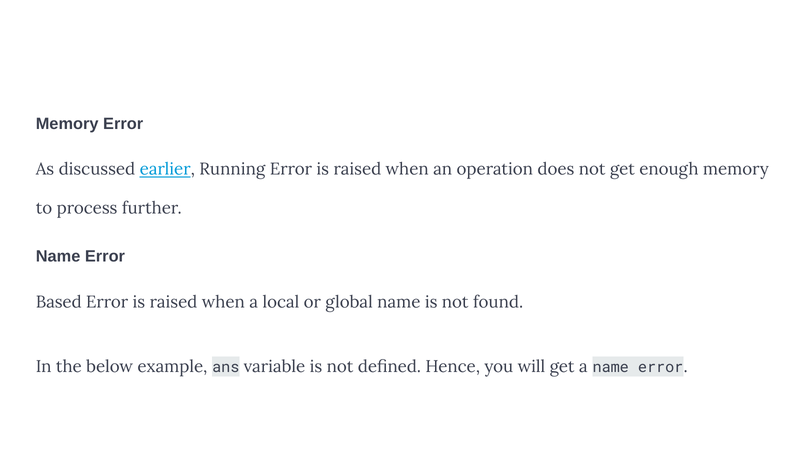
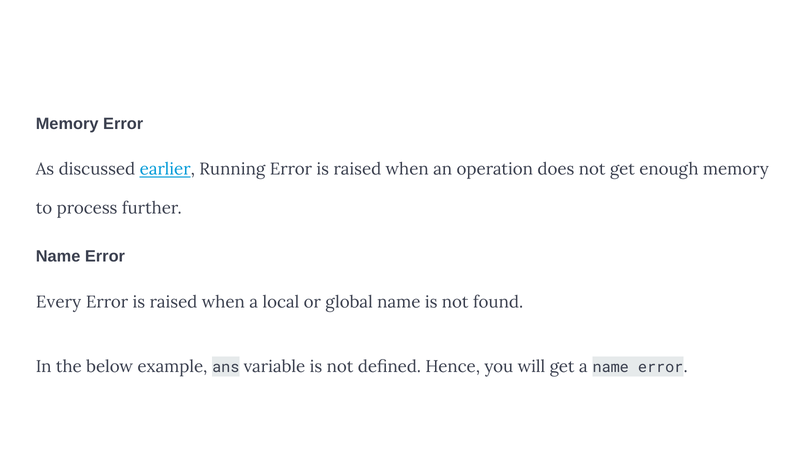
Based: Based -> Every
